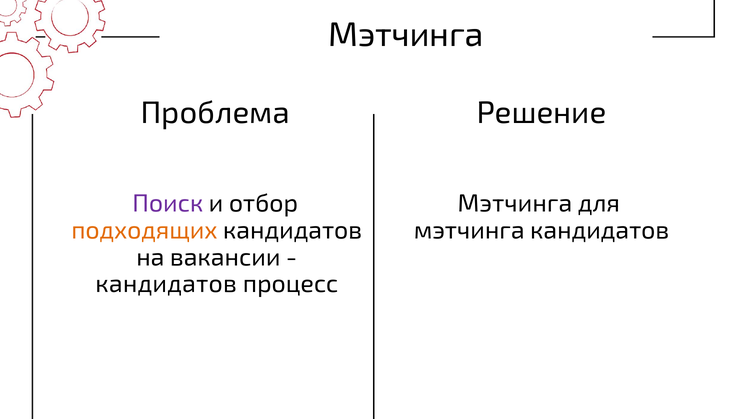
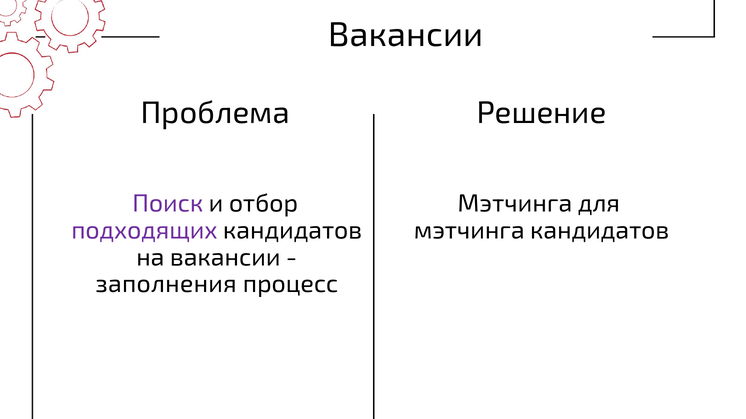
Мэтчинга at (406, 35): Мэтчинга -> Вакансии
подходящих colour: orange -> purple
кандидатов at (166, 285): кандидатов -> заполнения
